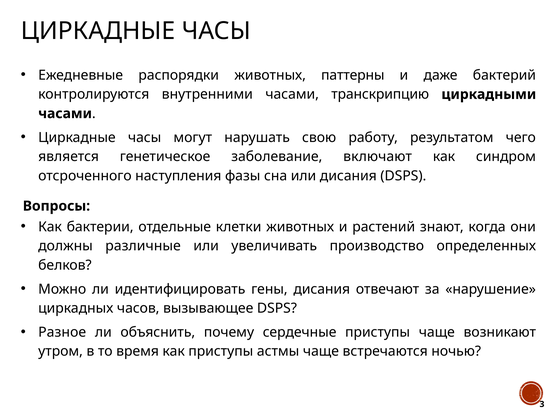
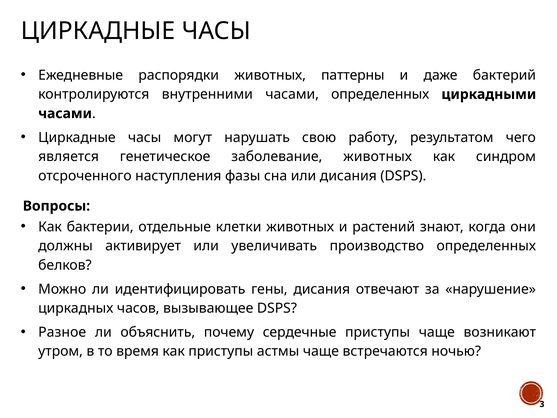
часами транскрипцию: транскрипцию -> определенных
заболевание включают: включают -> животных
различные: различные -> активирует
